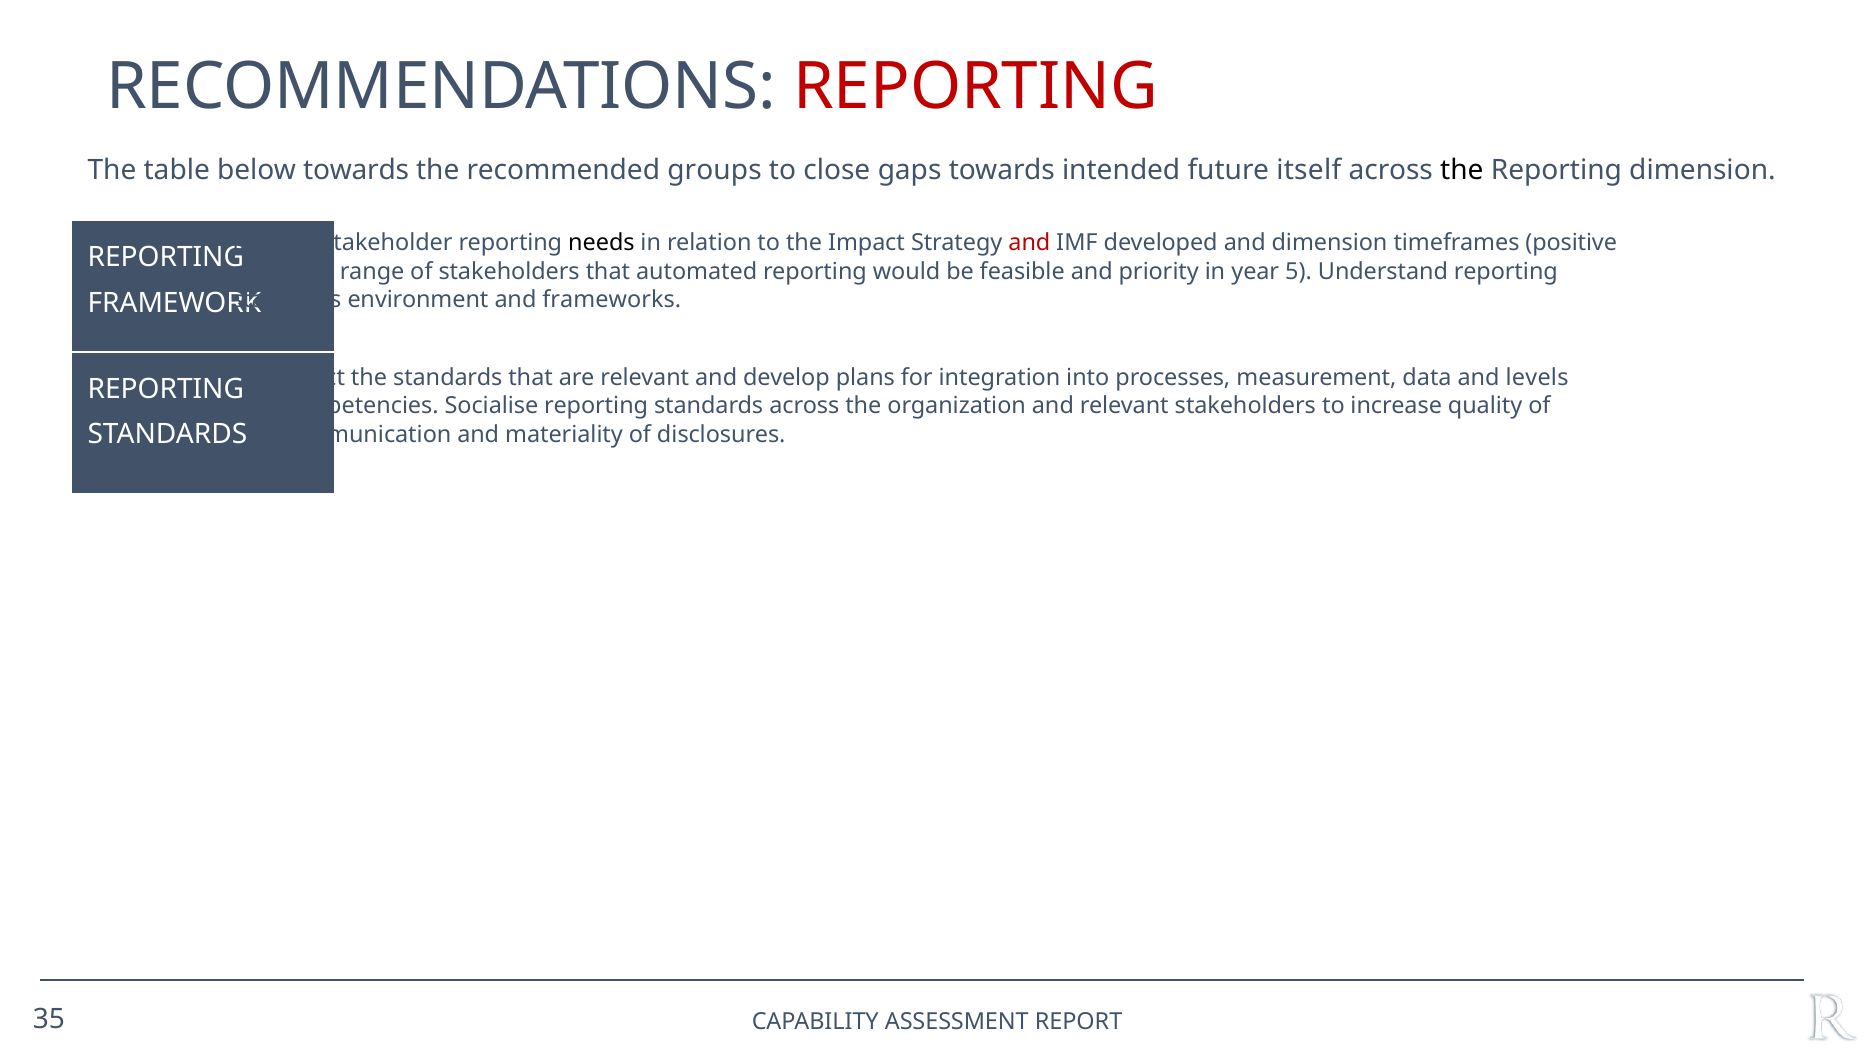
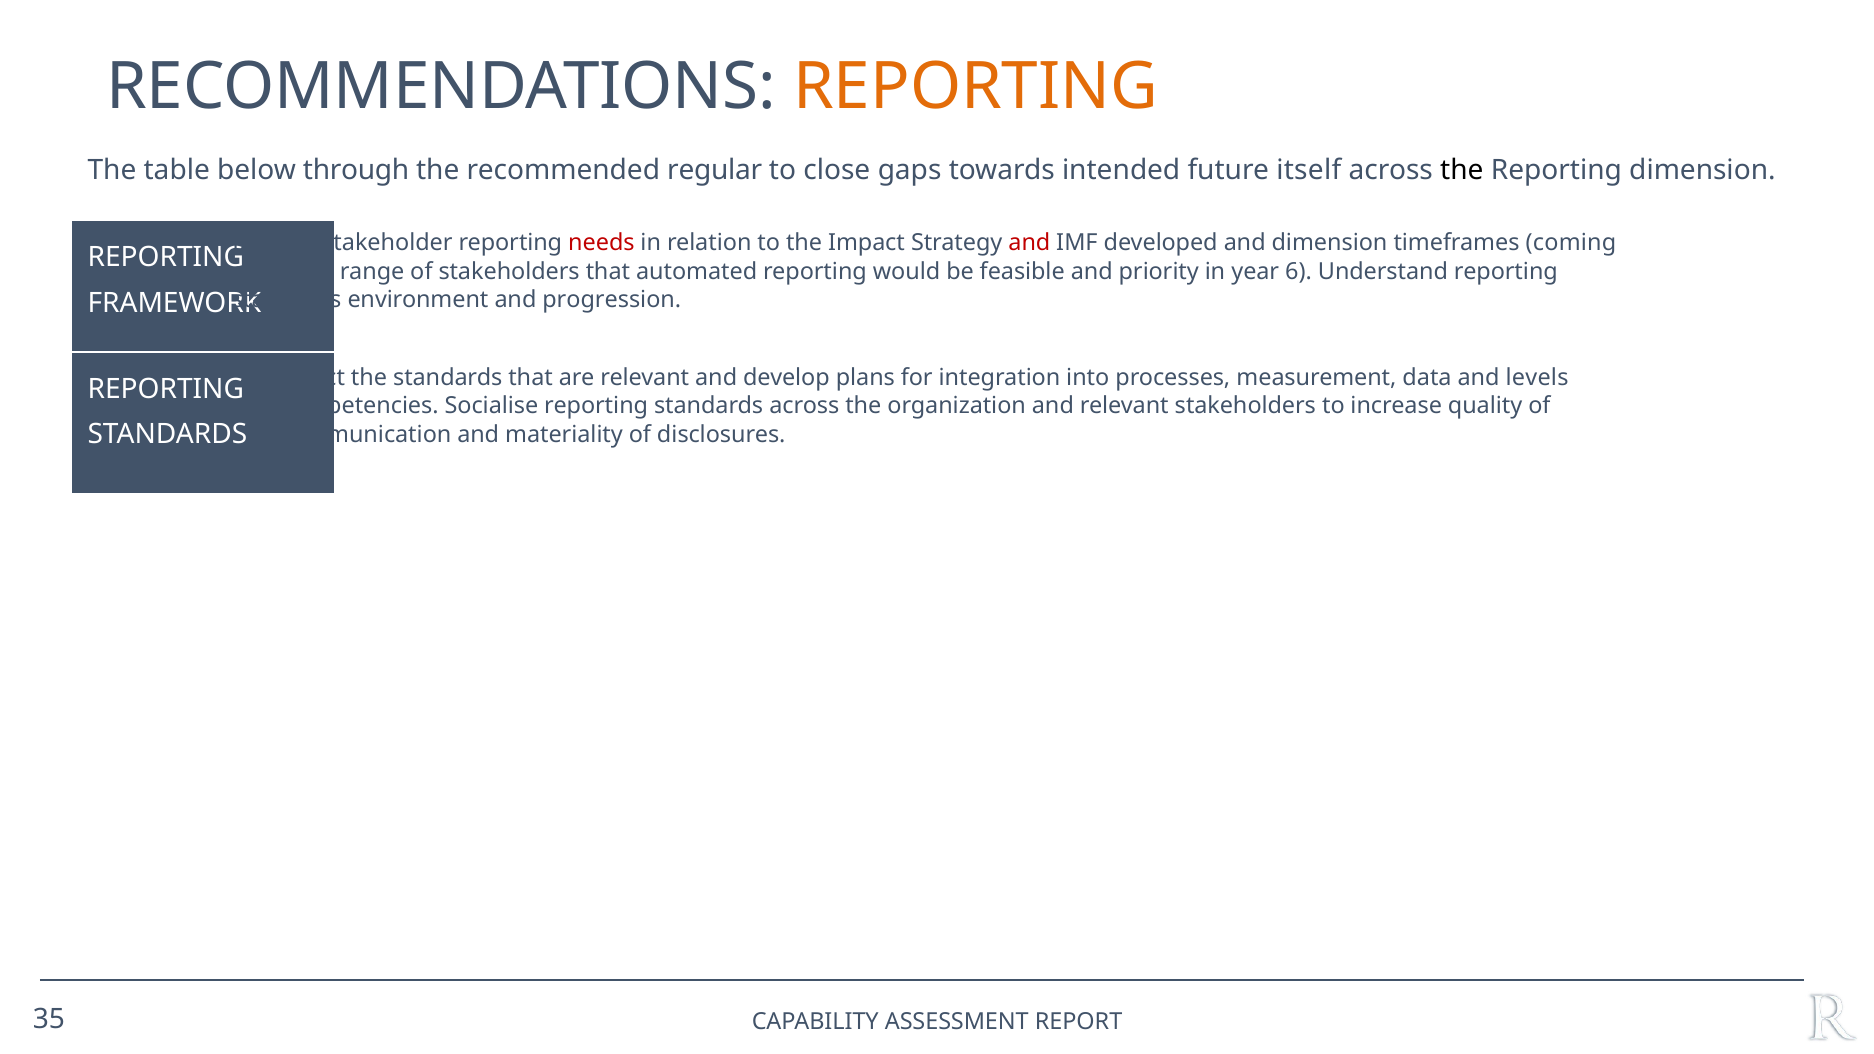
REPORTING at (976, 87) colour: red -> orange
below towards: towards -> through
groups: groups -> regular
needs colour: black -> red
positive: positive -> coming
5: 5 -> 6
frameworks: frameworks -> progression
